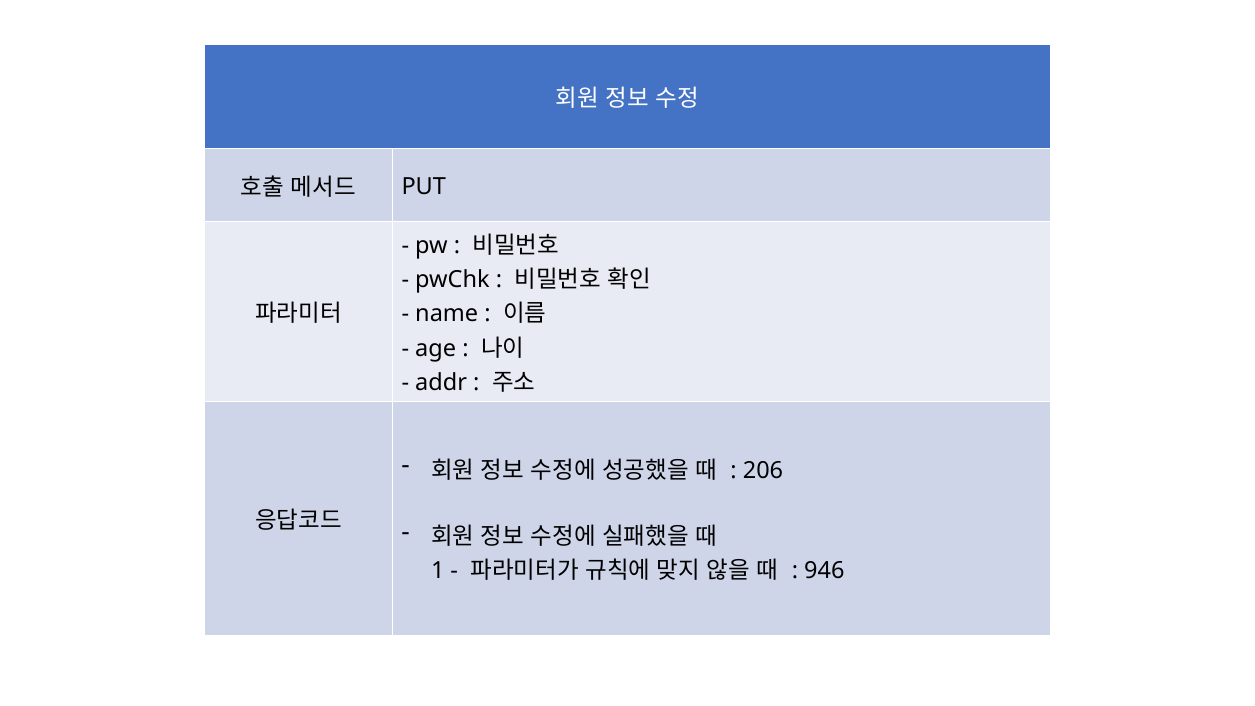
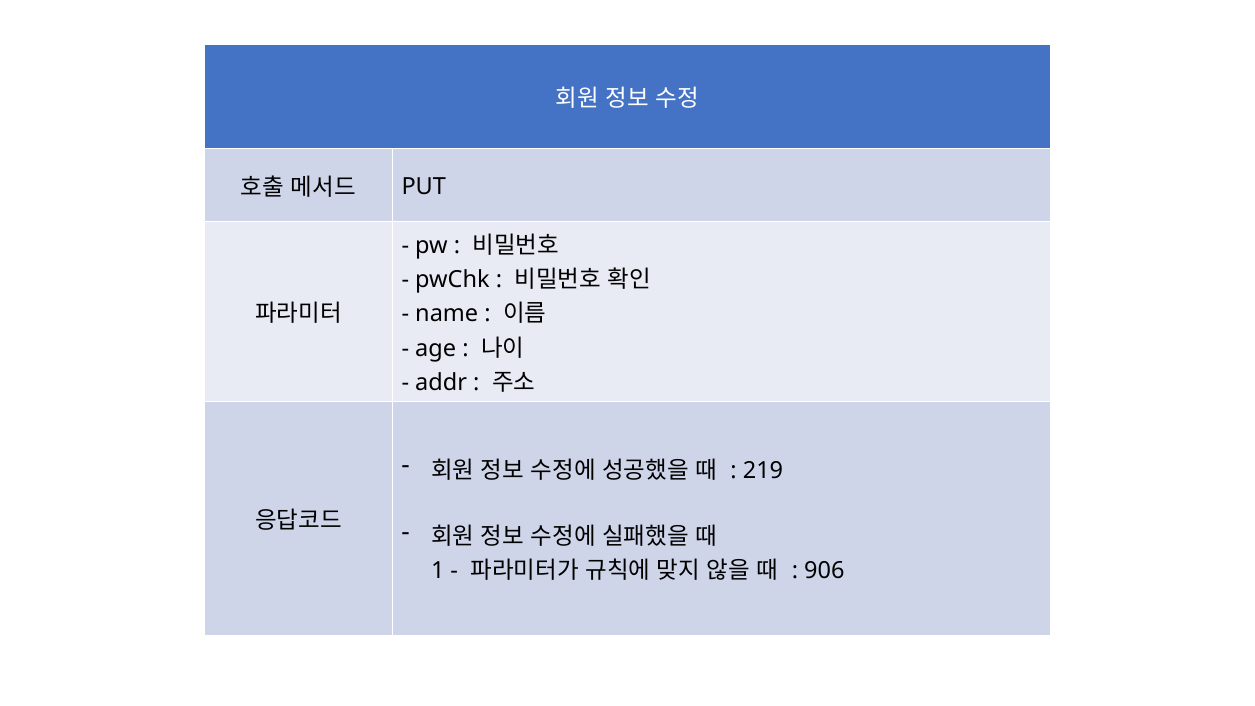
206: 206 -> 219
946: 946 -> 906
